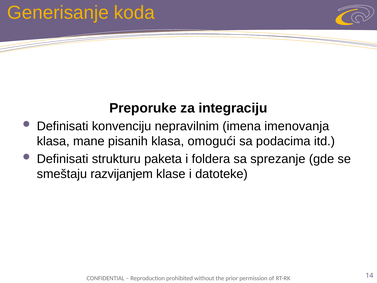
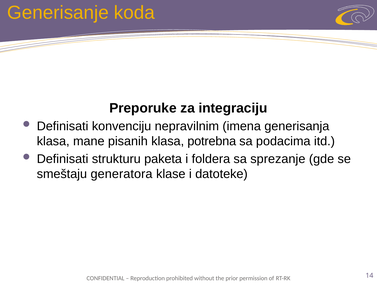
imenovanja: imenovanja -> generisanja
omogući: omogući -> potrebna
razvijanjem: razvijanjem -> generatora
